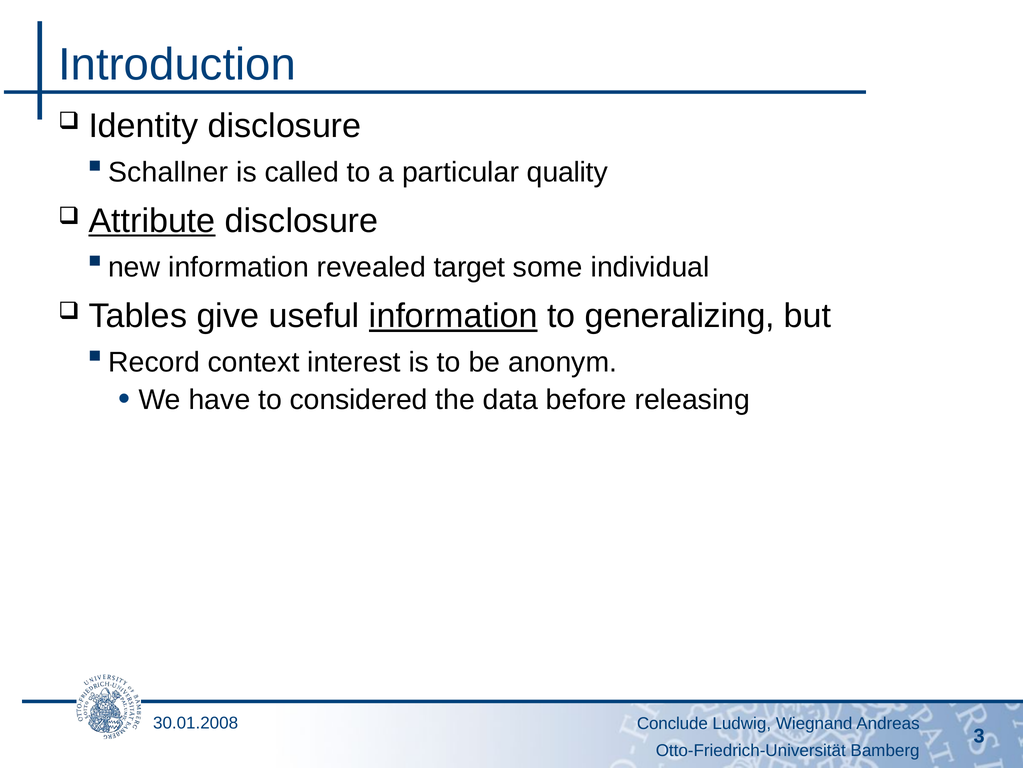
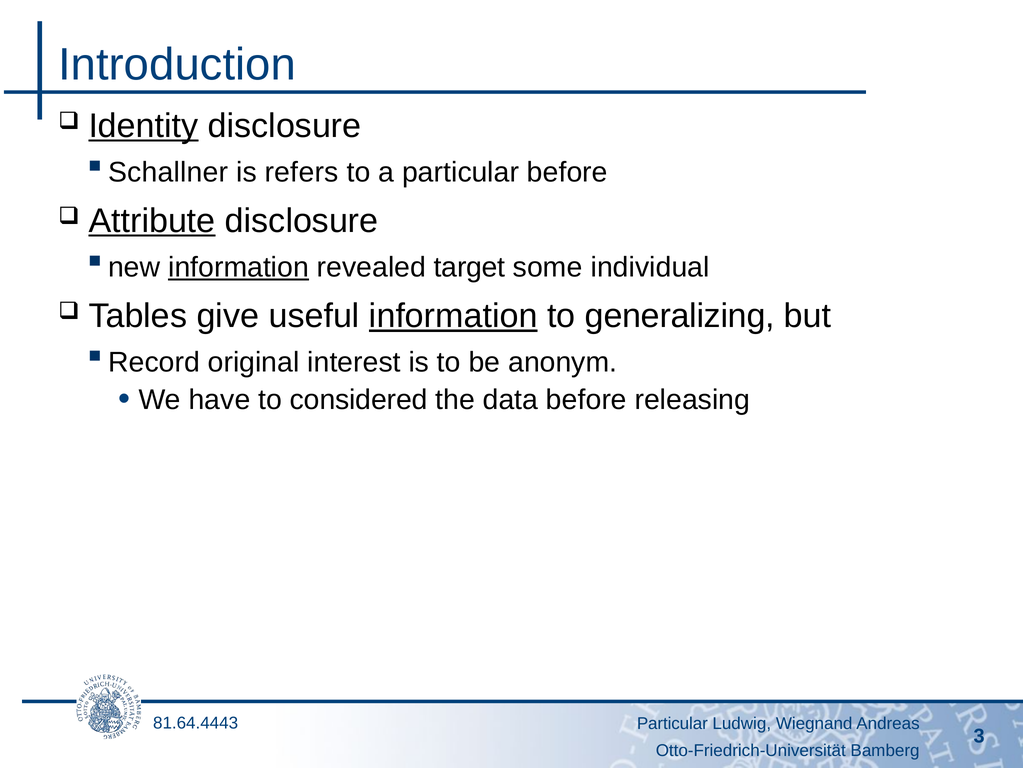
Identity underline: none -> present
called: called -> refers
particular quality: quality -> before
information at (239, 267) underline: none -> present
context: context -> original
30.01.2008: 30.01.2008 -> 81.64.4443
Conclude at (672, 723): Conclude -> Particular
